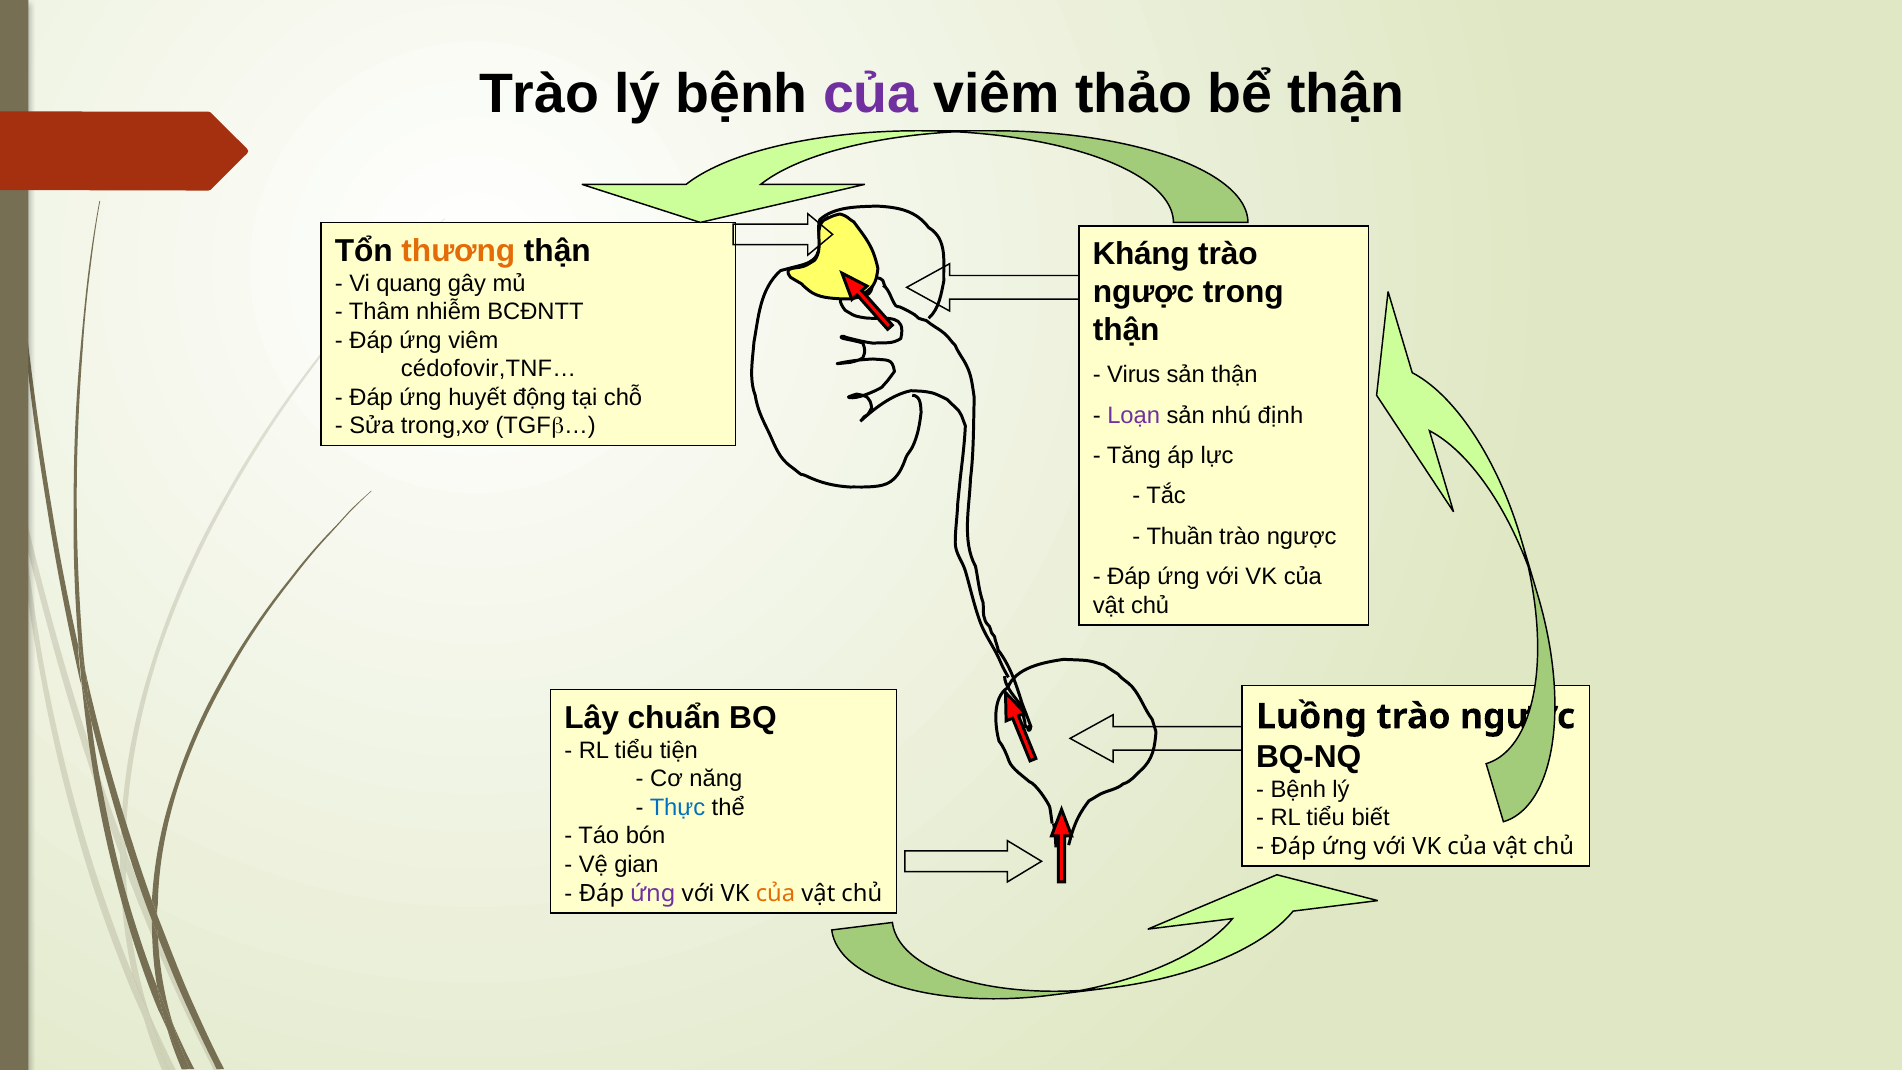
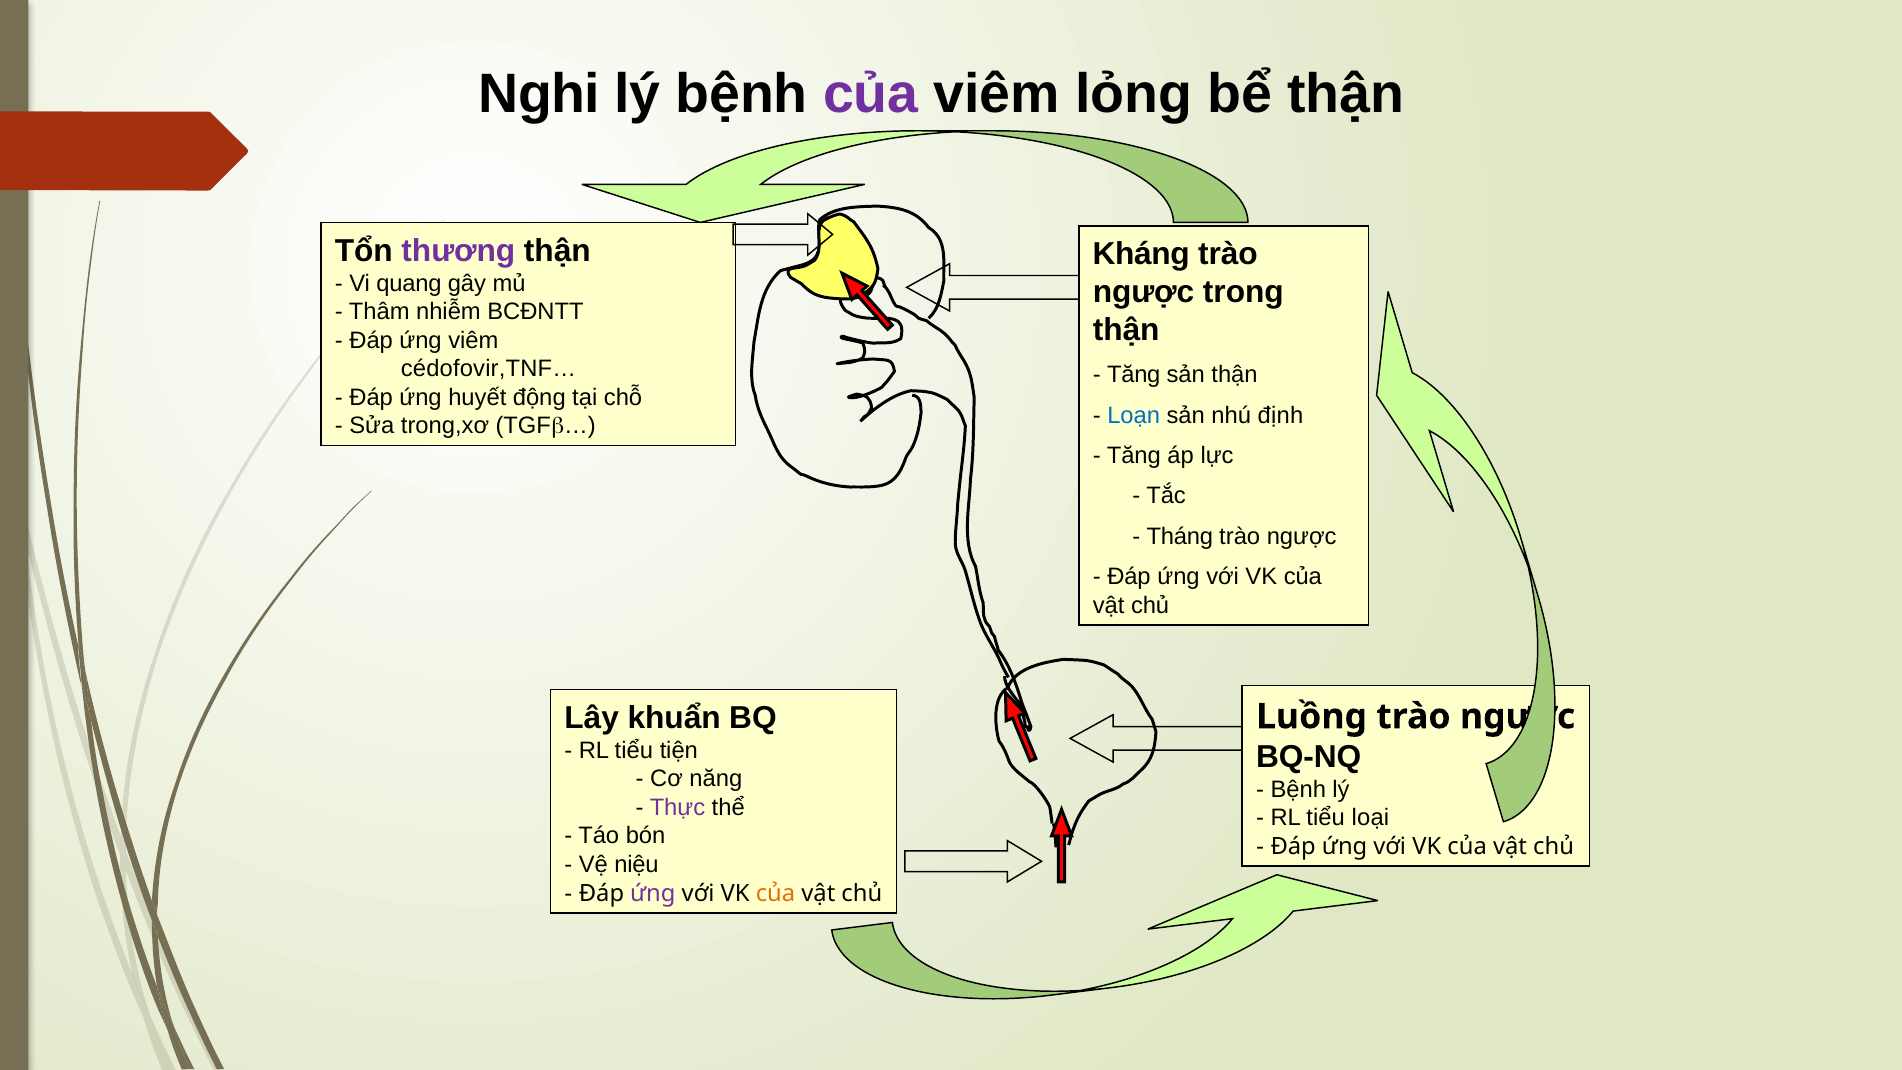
Trào at (539, 94): Trào -> Nghi
thảo: thảo -> lỏng
thương colour: orange -> purple
Virus at (1134, 375): Virus -> Tăng
Loạn colour: purple -> blue
Thuần: Thuần -> Tháng
chuẩn: chuẩn -> khuẩn
Thực colour: blue -> purple
biết: biết -> loại
gian: gian -> niệu
